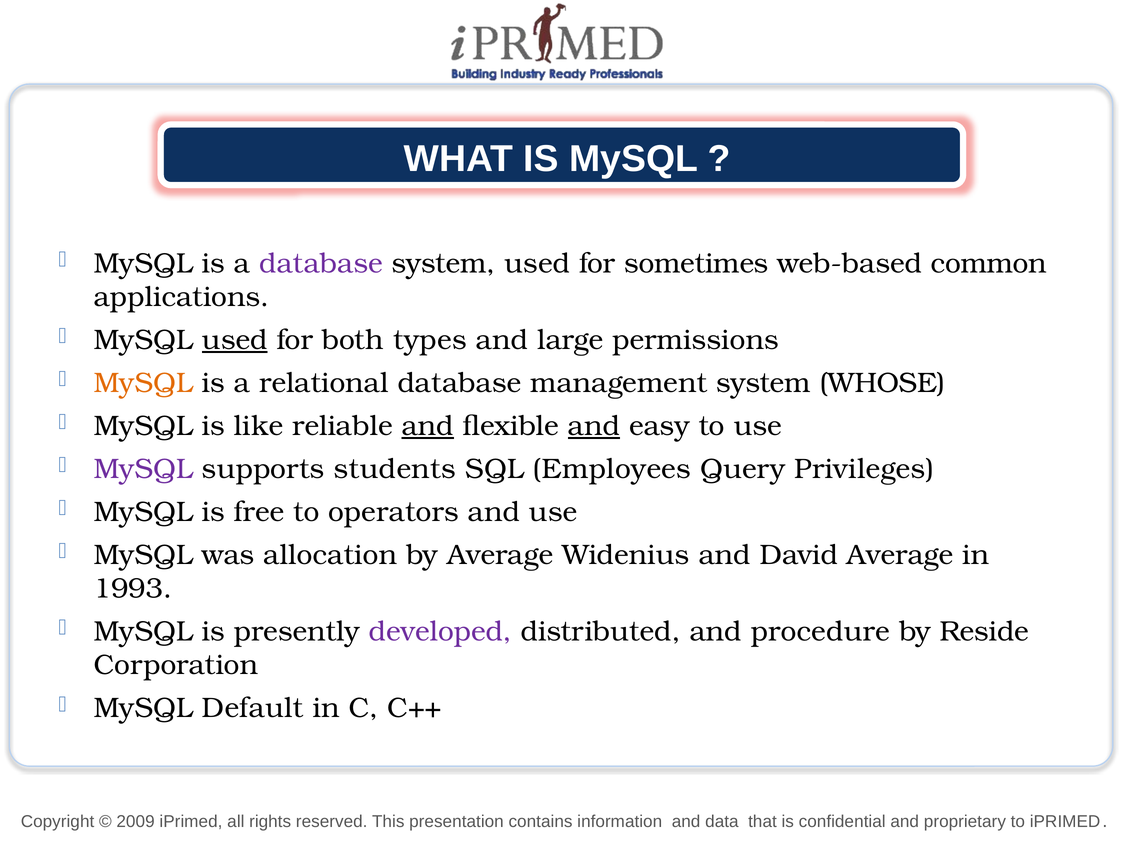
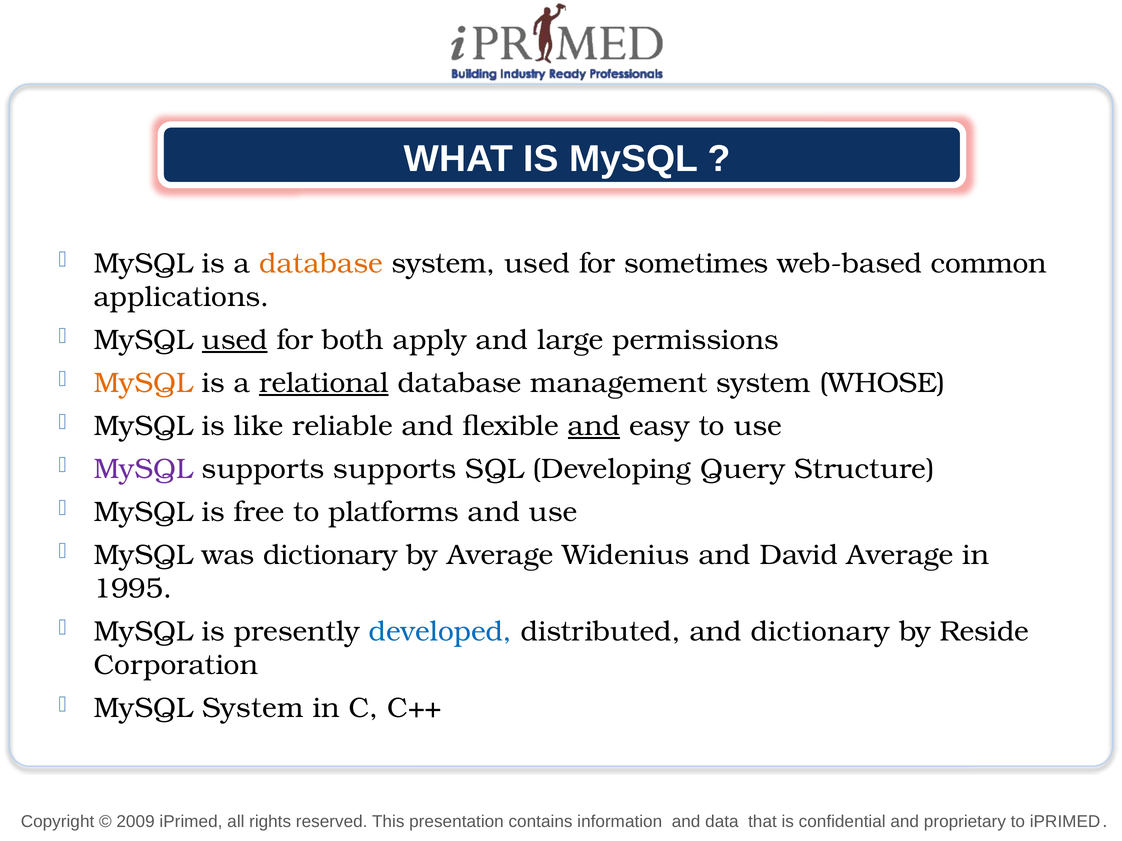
database at (321, 263) colour: purple -> orange
types: types -> apply
relational underline: none -> present
and at (428, 426) underline: present -> none
supports students: students -> supports
Employees: Employees -> Developing
Privileges: Privileges -> Structure
operators: operators -> platforms
was allocation: allocation -> dictionary
1993: 1993 -> 1995
developed colour: purple -> blue
and procedure: procedure -> dictionary
MySQL Default: Default -> System
